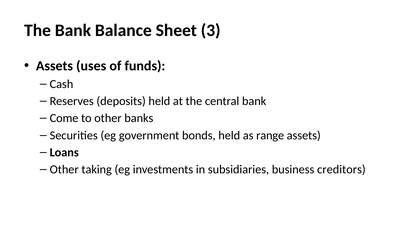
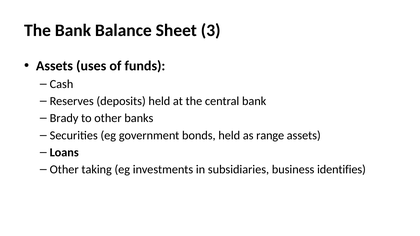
Come: Come -> Brady
creditors: creditors -> identifies
